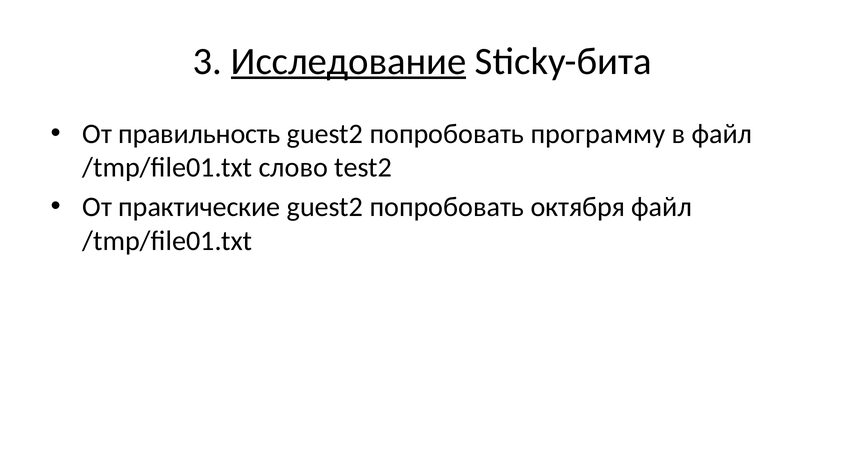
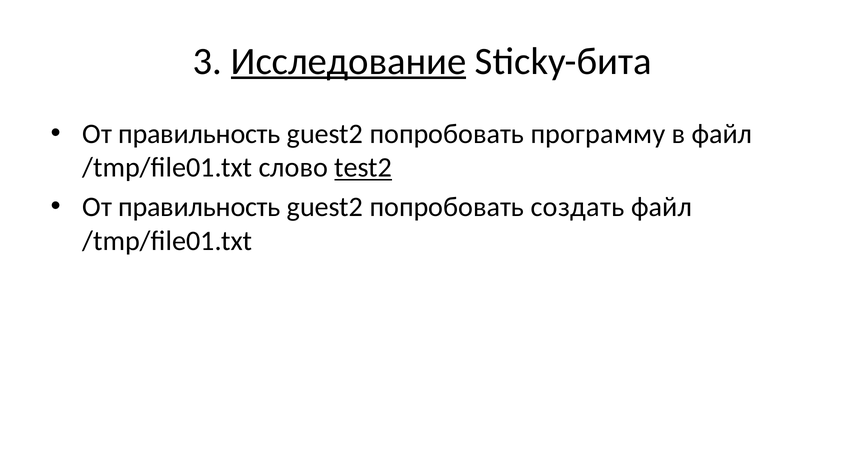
test2 underline: none -> present
практические at (199, 207): практические -> правильность
октября: октября -> создать
